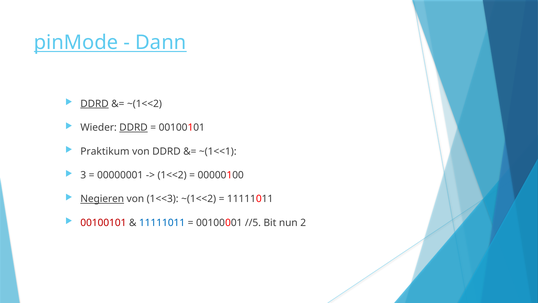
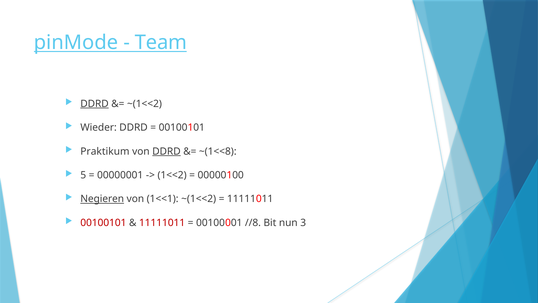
Dann: Dann -> Team
DDRD at (134, 127) underline: present -> none
DDRD at (166, 151) underline: none -> present
~(1<<1: ~(1<<1 -> ~(1<<8
3: 3 -> 5
1<<3: 1<<3 -> 1<<1
11111011 at (162, 222) colour: blue -> red
//5: //5 -> //8
2: 2 -> 3
